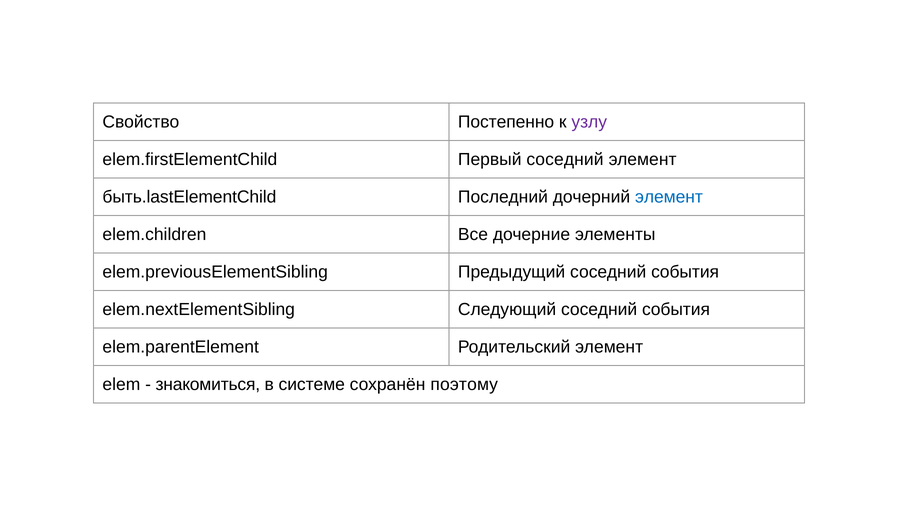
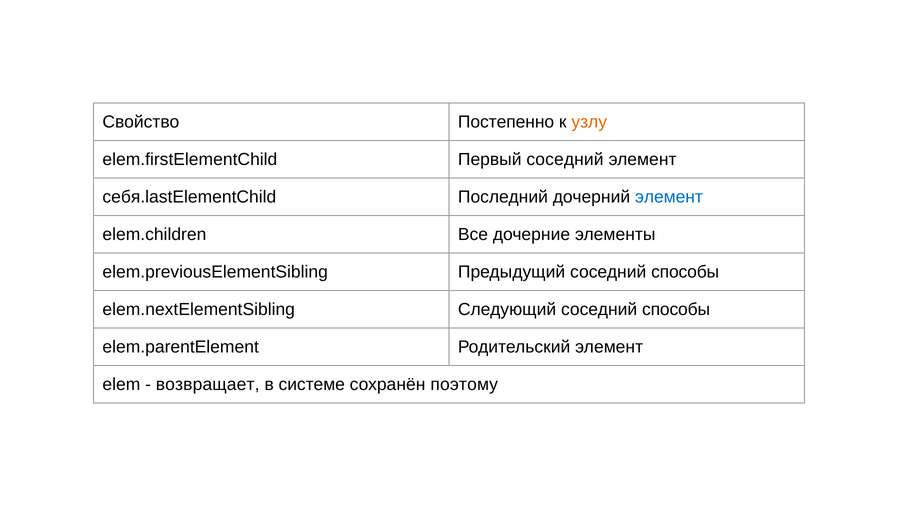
узлу colour: purple -> orange
быть.lastElementChild: быть.lastElementChild -> себя.lastElementChild
Предыдущий соседний события: события -> способы
Следующий соседний события: события -> способы
знакомиться: знакомиться -> возвращает
